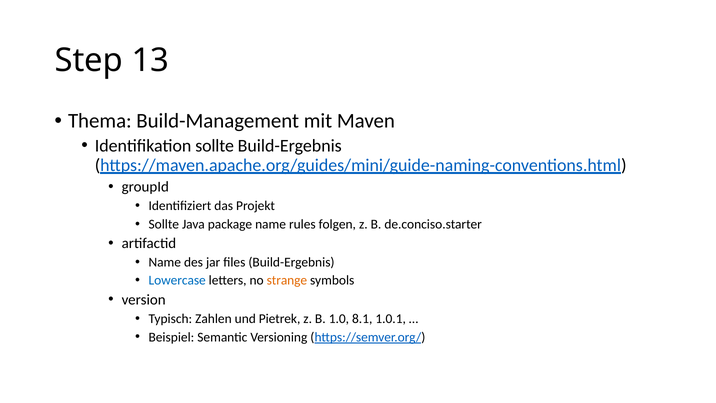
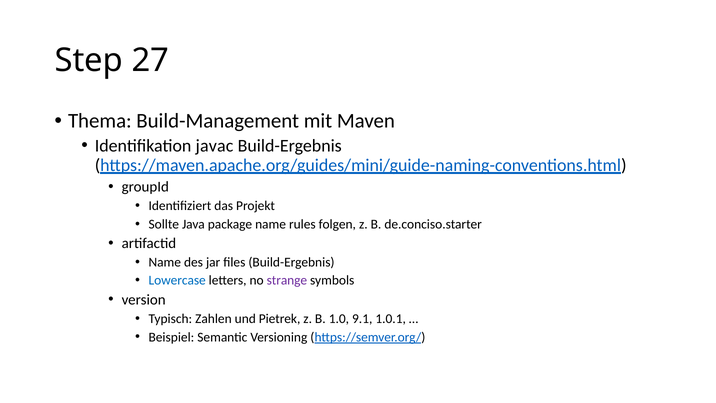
13: 13 -> 27
Identifikation sollte: sollte -> javac
strange colour: orange -> purple
8.1: 8.1 -> 9.1
